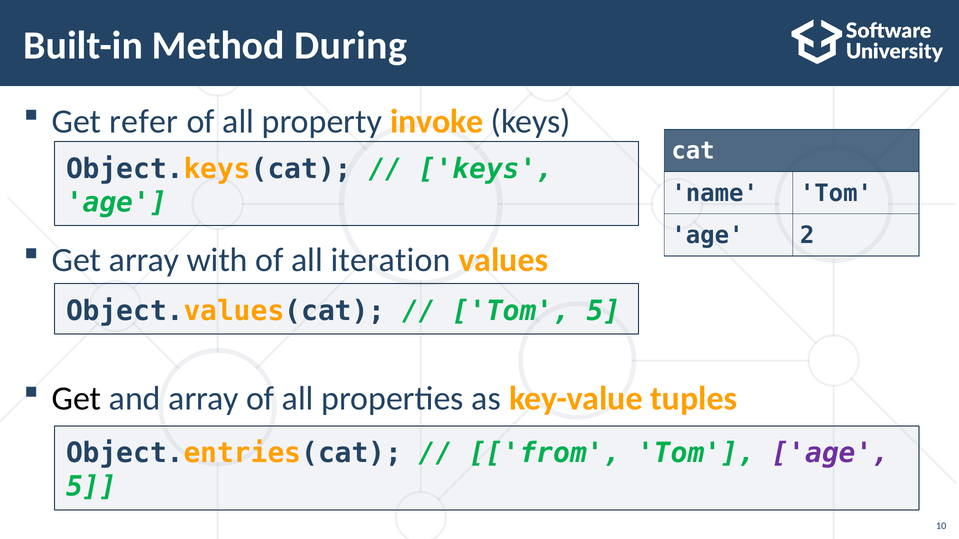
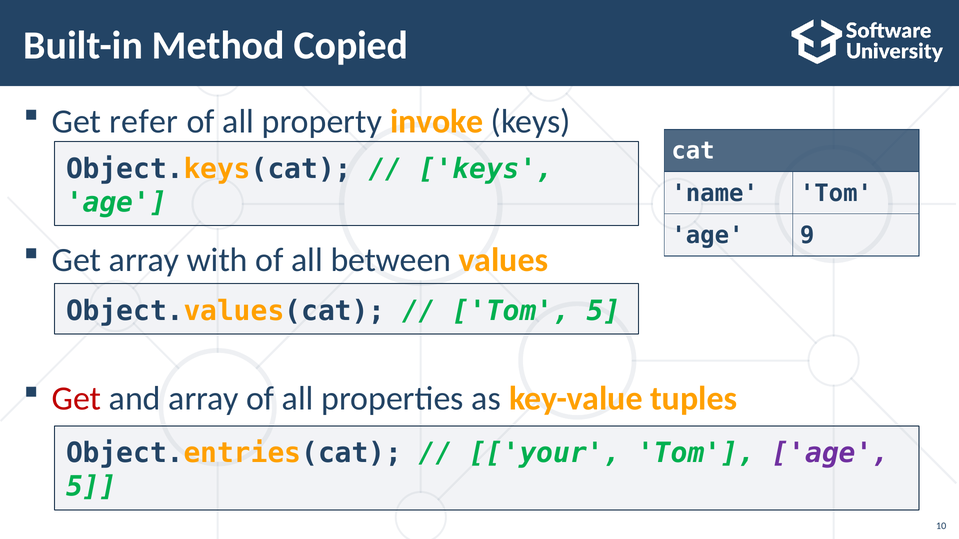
During: During -> Copied
2: 2 -> 9
iteration: iteration -> between
Get at (77, 399) colour: black -> red
from: from -> your
